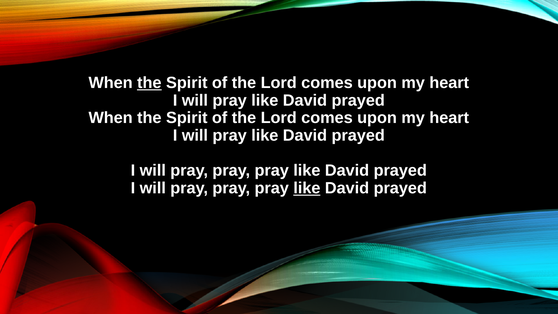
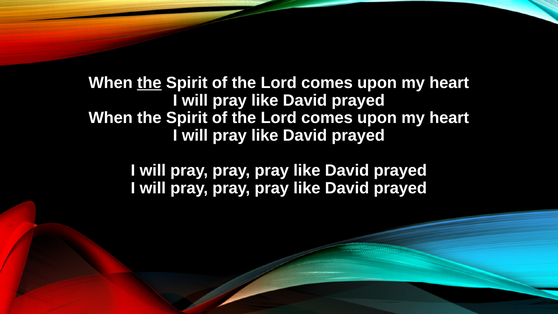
like at (307, 188) underline: present -> none
